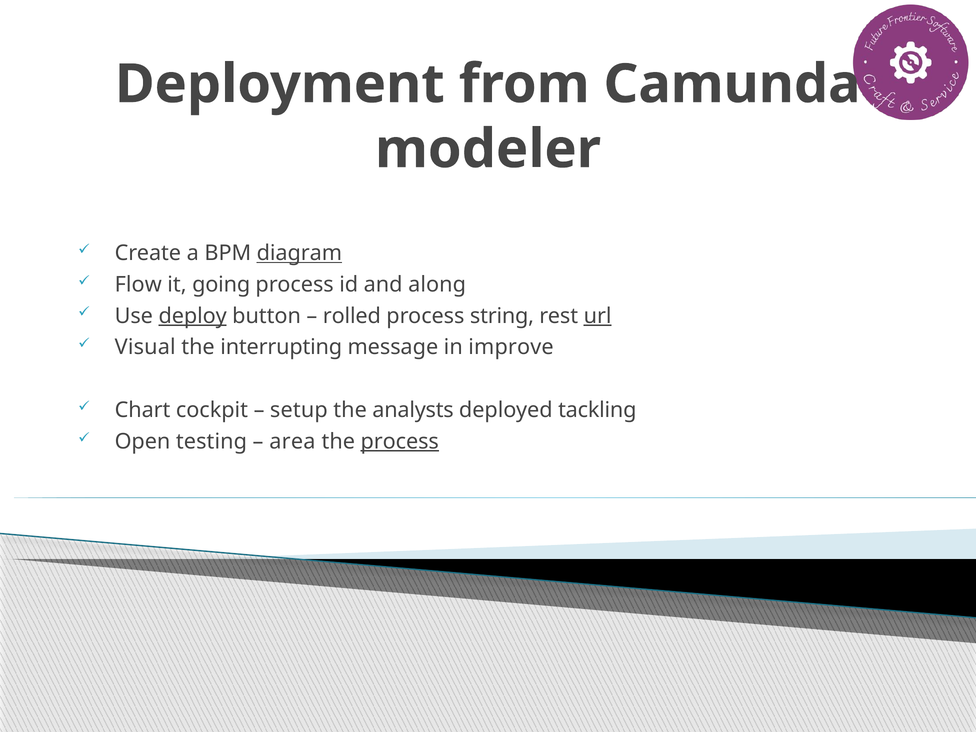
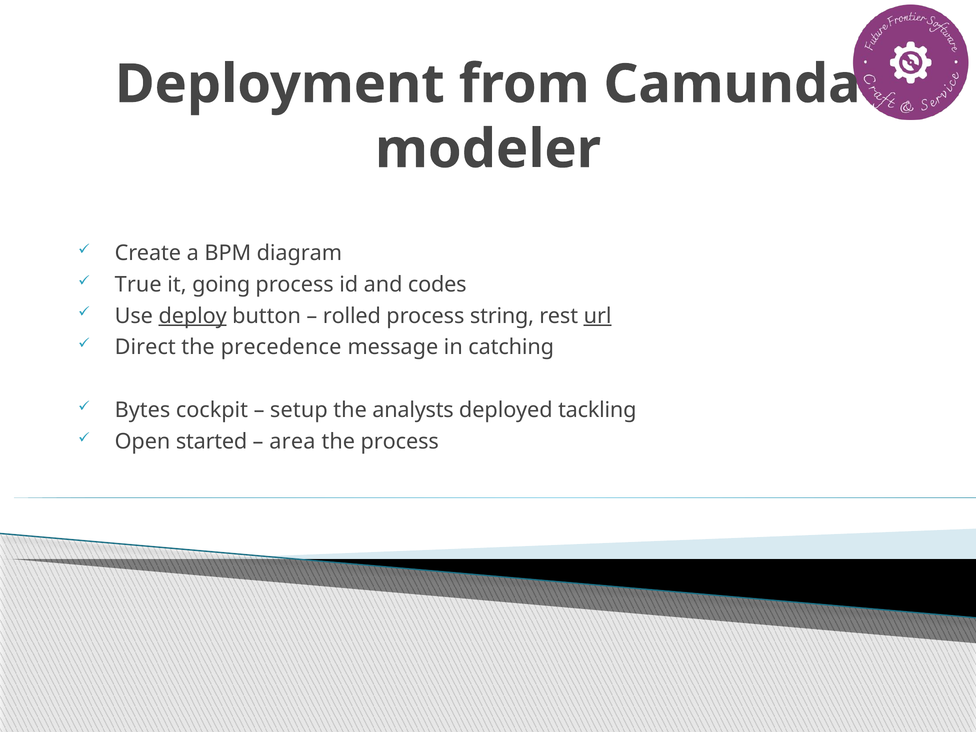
diagram underline: present -> none
Flow: Flow -> True
along: along -> codes
Visual: Visual -> Direct
interrupting: interrupting -> precedence
improve: improve -> catching
Chart: Chart -> Bytes
testing: testing -> started
process at (400, 441) underline: present -> none
